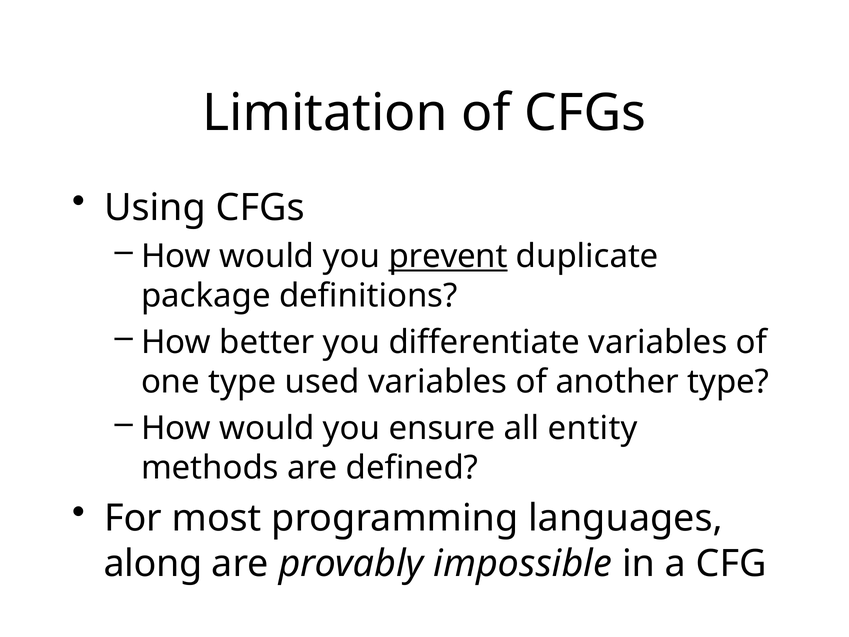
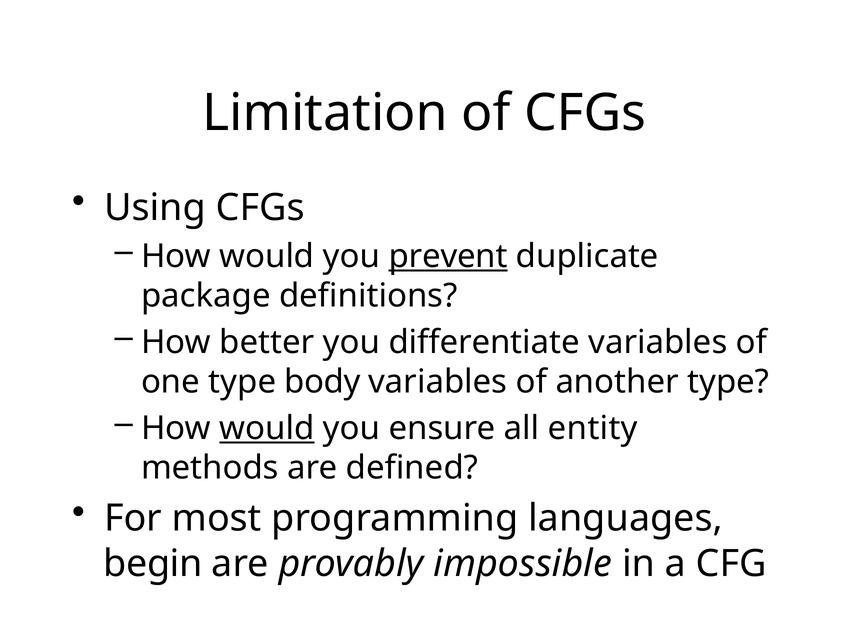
used: used -> body
would at (267, 428) underline: none -> present
along: along -> begin
